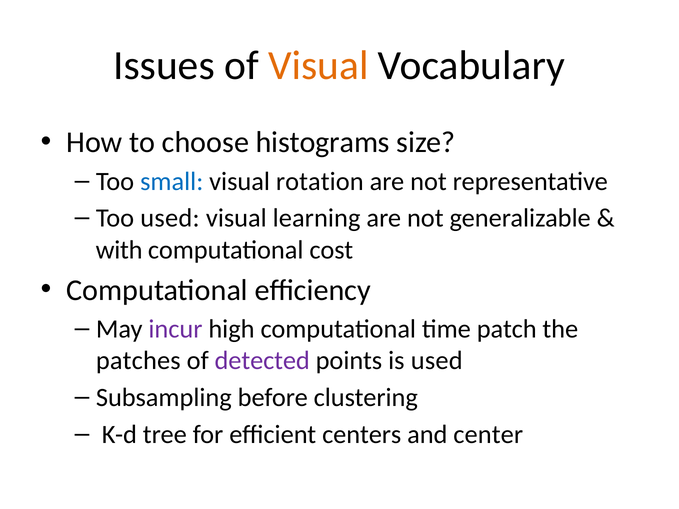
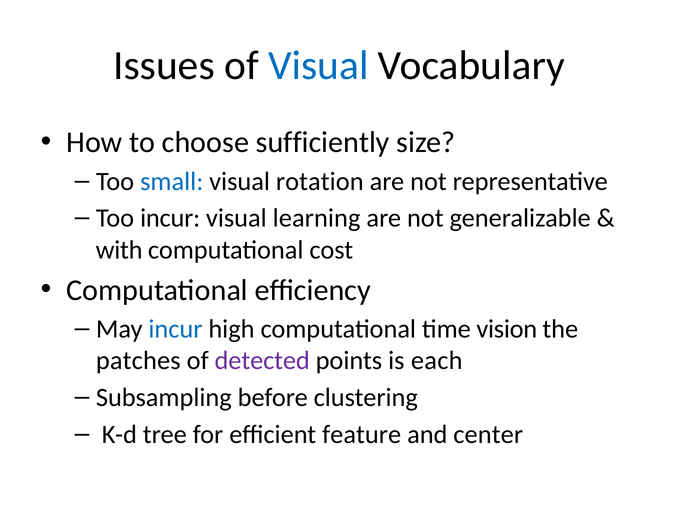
Visual at (318, 66) colour: orange -> blue
histograms: histograms -> sufficiently
Too used: used -> incur
incur at (175, 329) colour: purple -> blue
patch: patch -> vision
is used: used -> each
centers: centers -> feature
